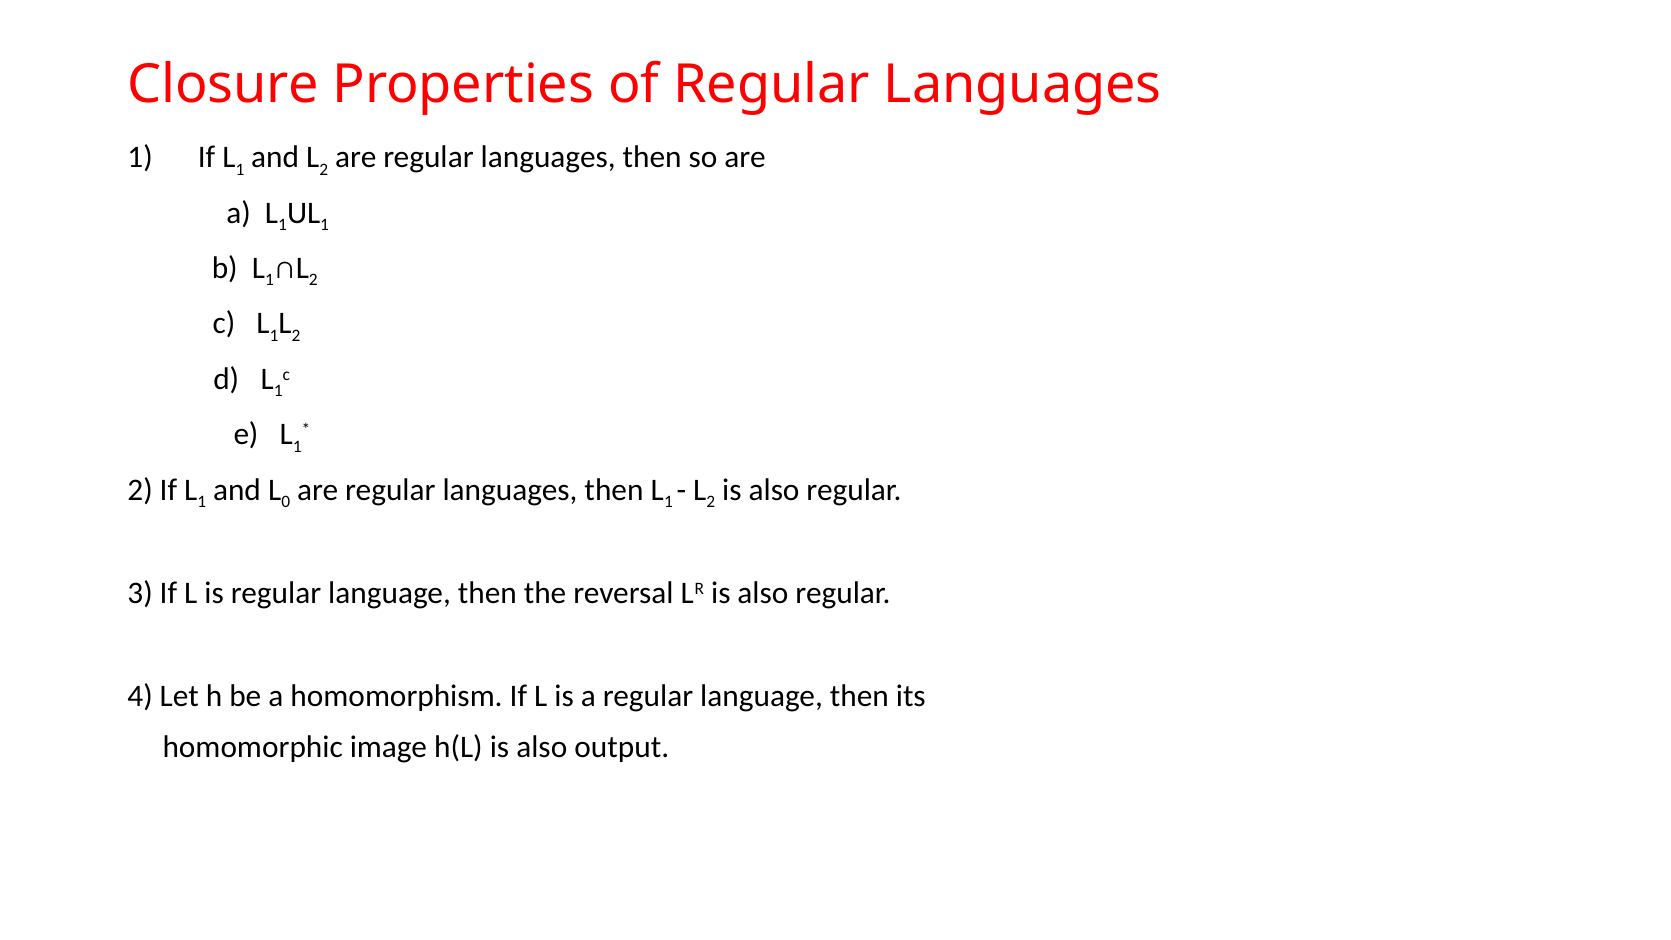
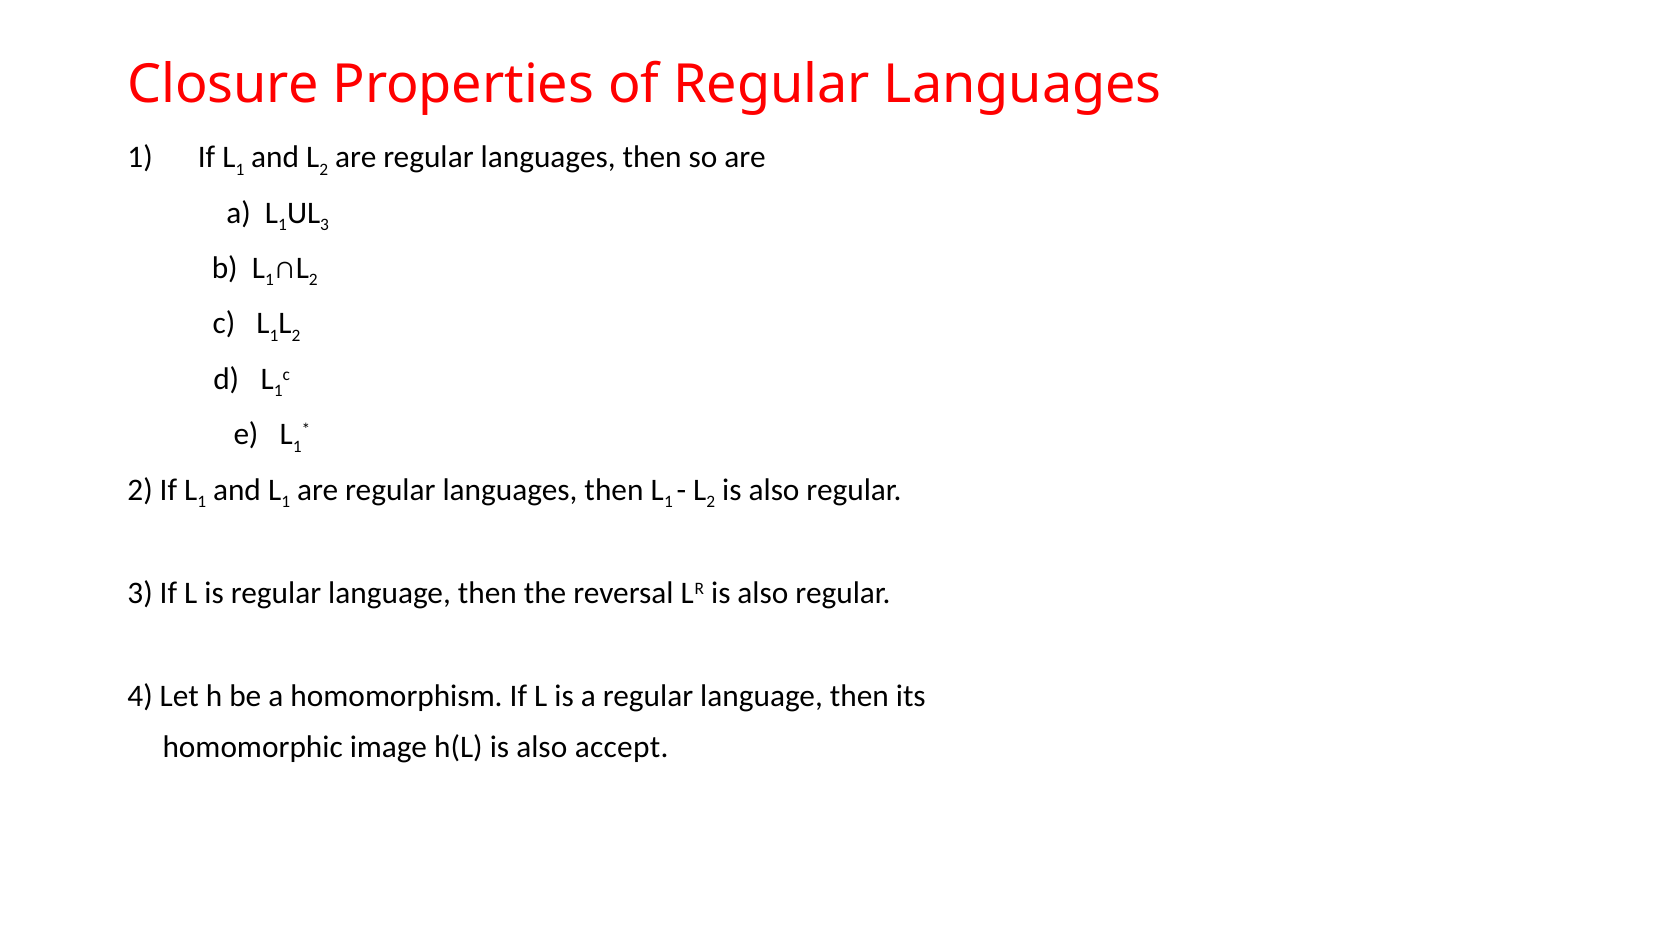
1 at (325, 225): 1 -> 3
and L 0: 0 -> 1
output: output -> accept
